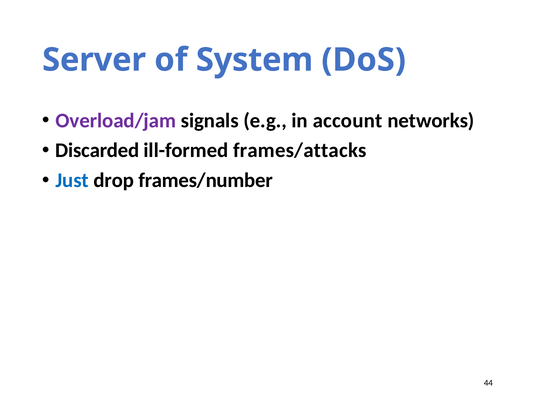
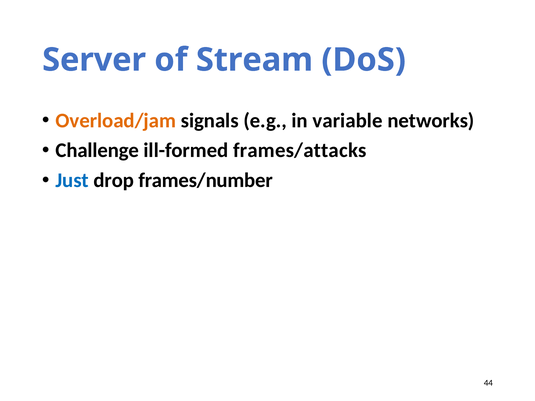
System: System -> Stream
Overload/jam colour: purple -> orange
account: account -> variable
Discarded: Discarded -> Challenge
